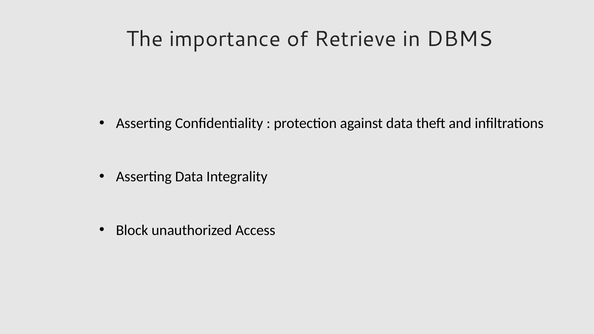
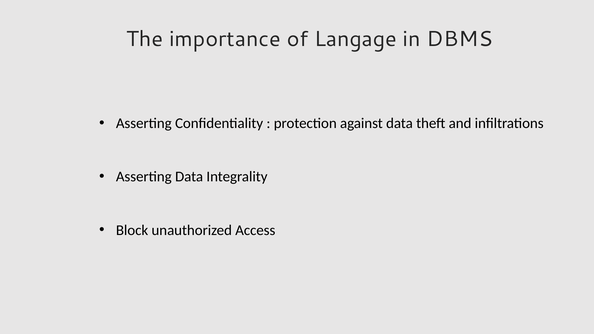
Retrieve: Retrieve -> Langage
